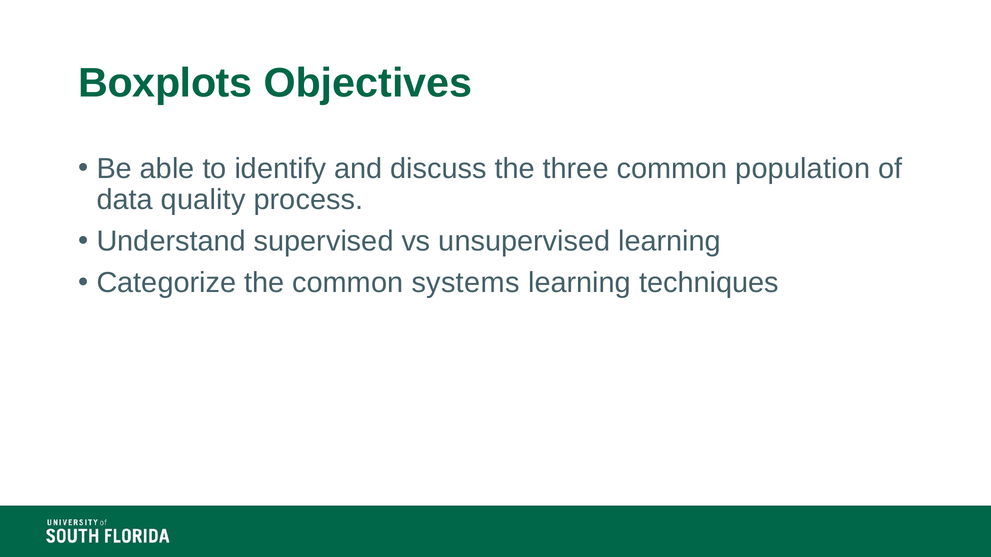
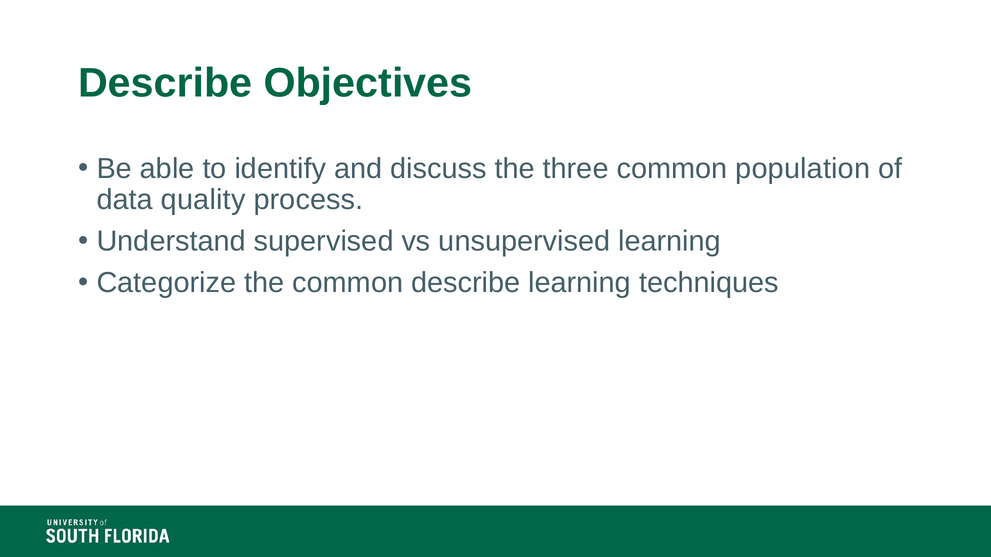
Boxplots at (165, 83): Boxplots -> Describe
common systems: systems -> describe
